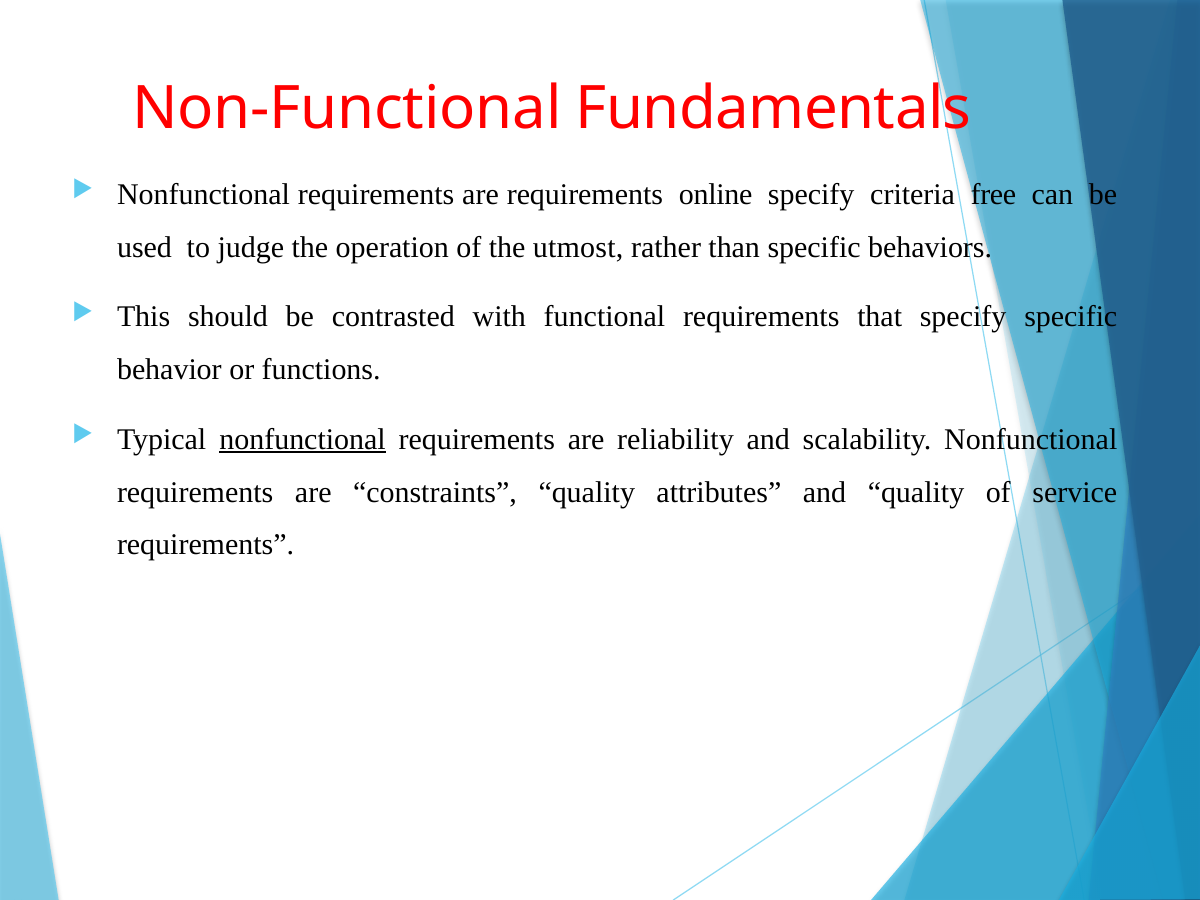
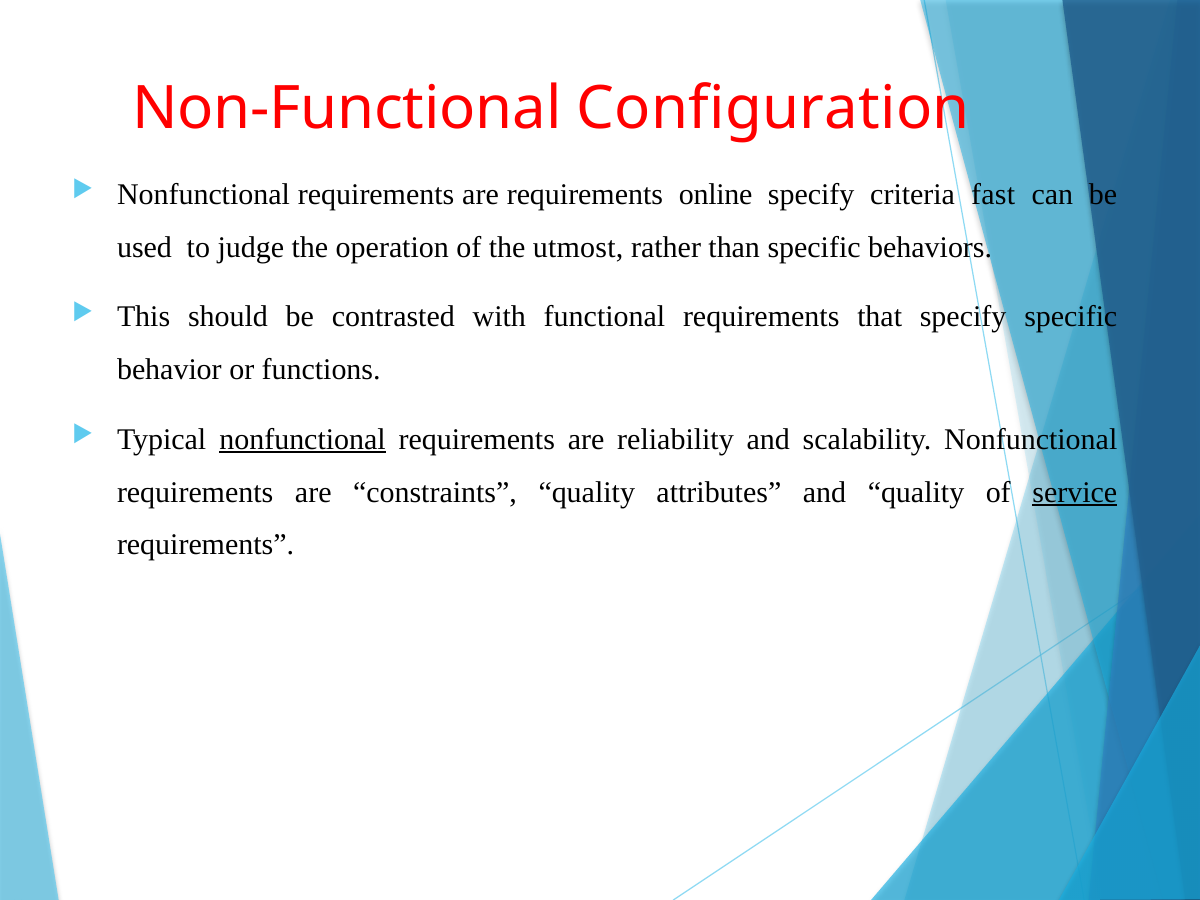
Fundamentals: Fundamentals -> Configuration
free: free -> fast
service underline: none -> present
